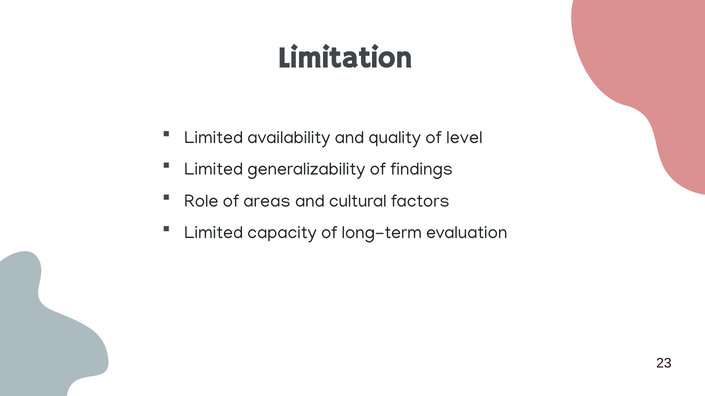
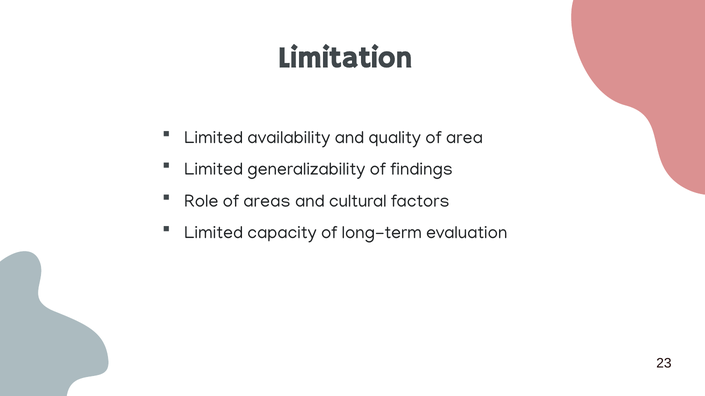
level: level -> area
